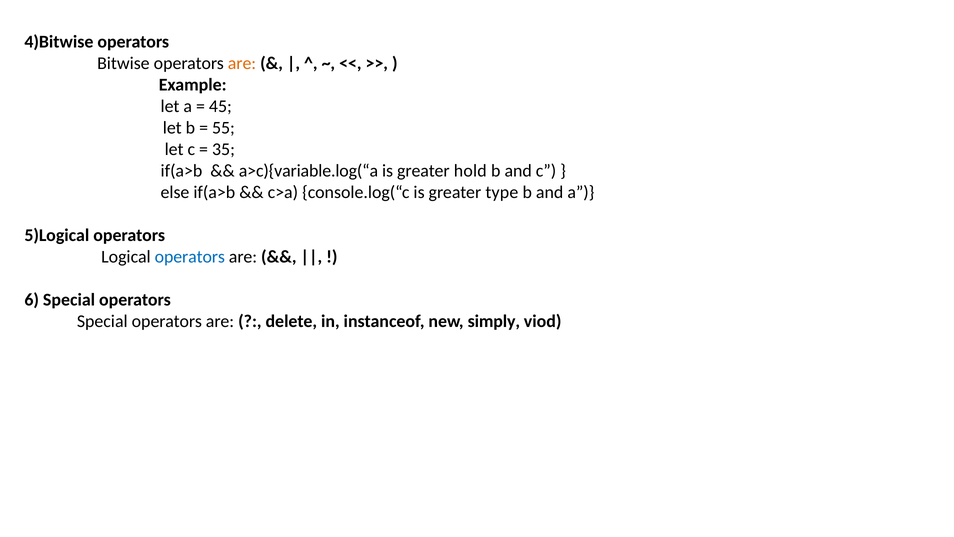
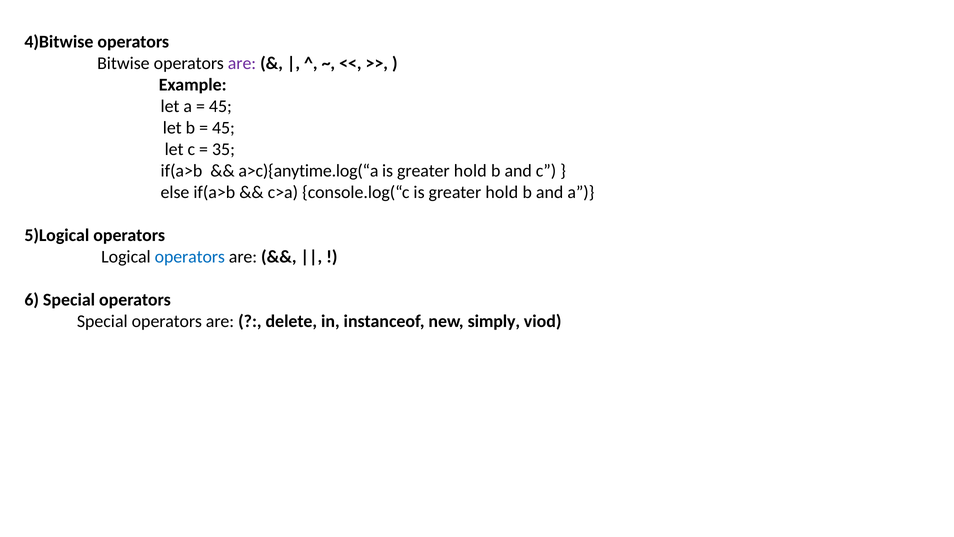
are at (242, 64) colour: orange -> purple
55 at (223, 128): 55 -> 45
a>c){variable.log(“a: a>c){variable.log(“a -> a>c){anytime.log(“a
console.log(“c is greater type: type -> hold
